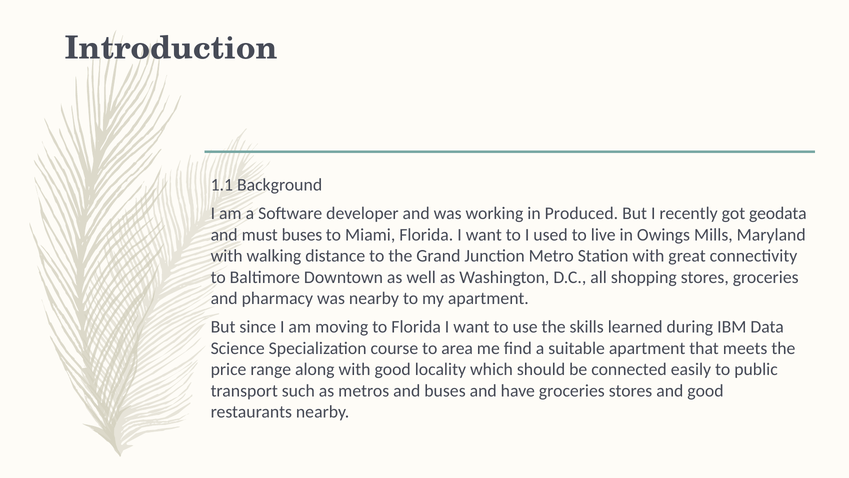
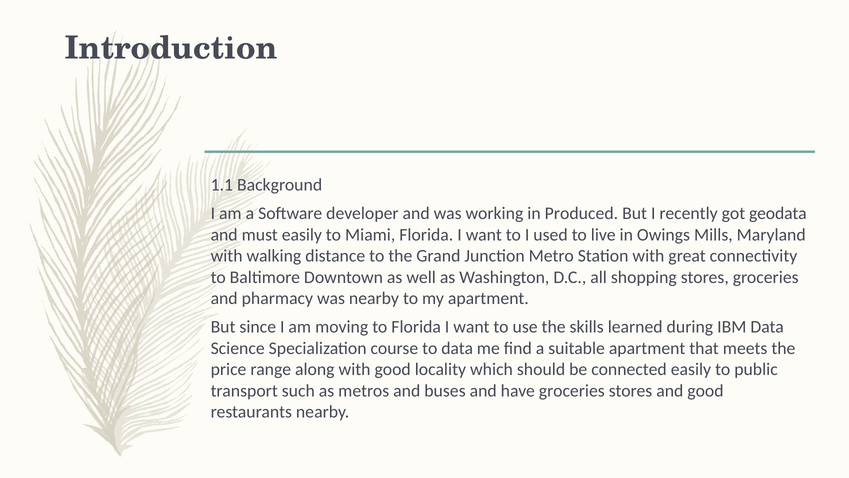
must buses: buses -> easily
to area: area -> data
